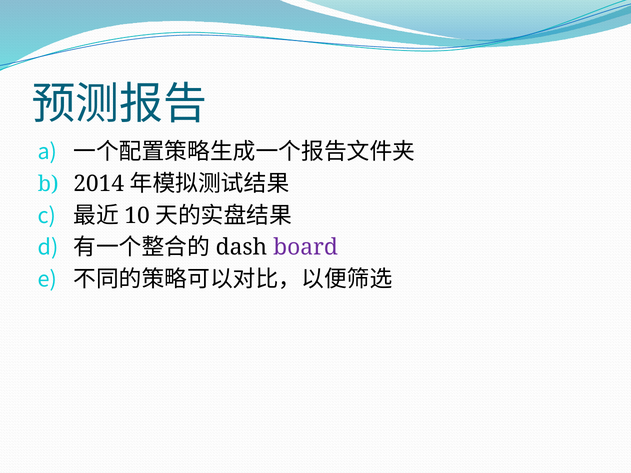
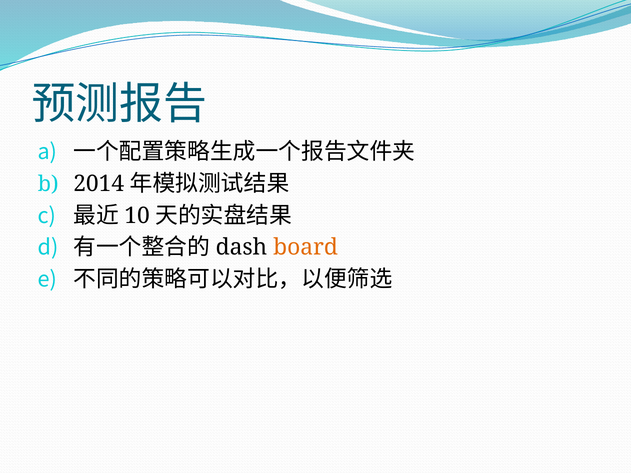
board colour: purple -> orange
